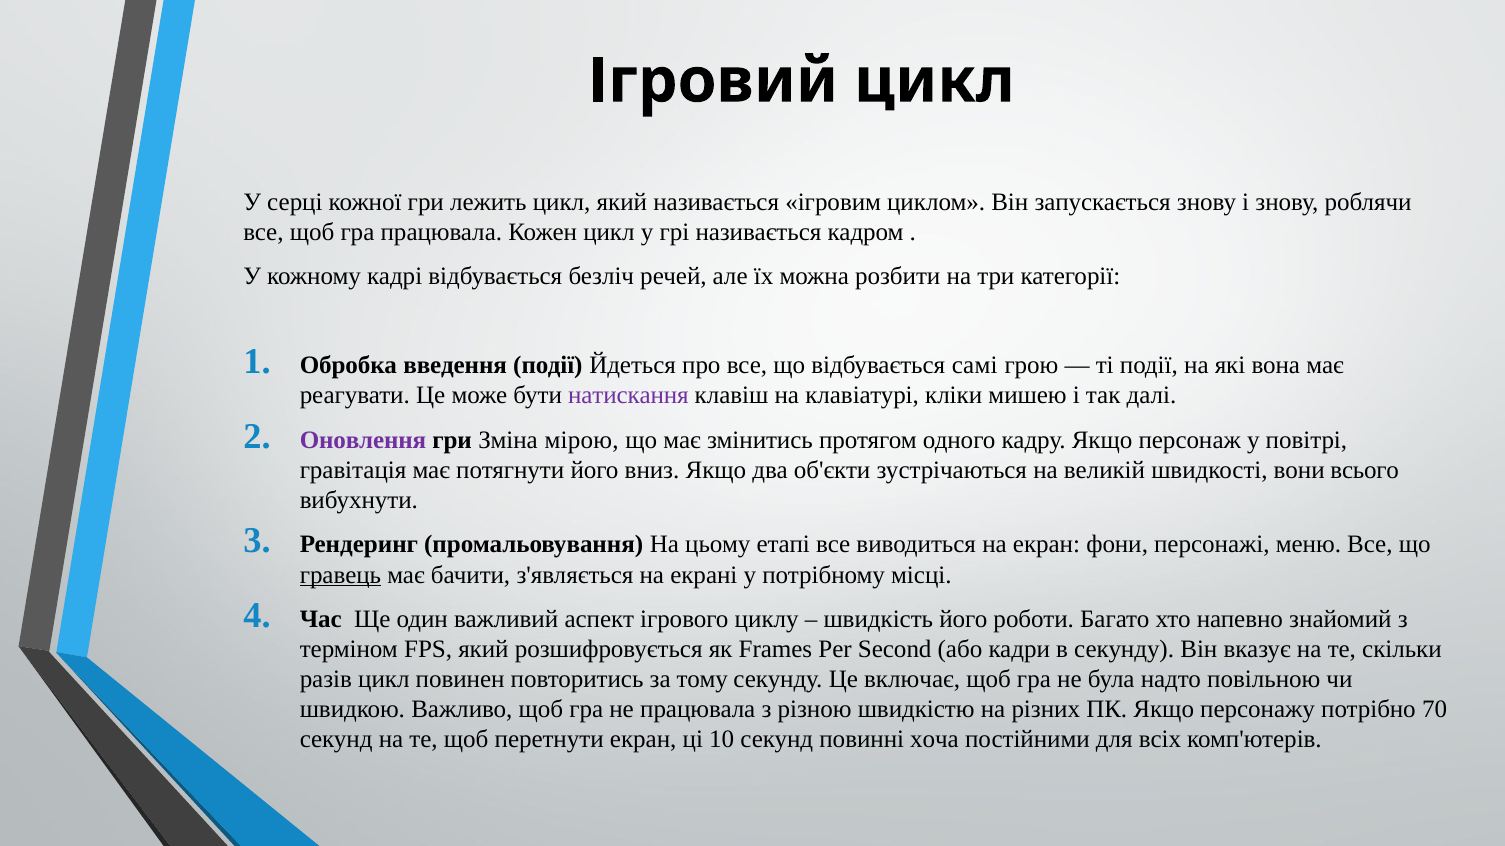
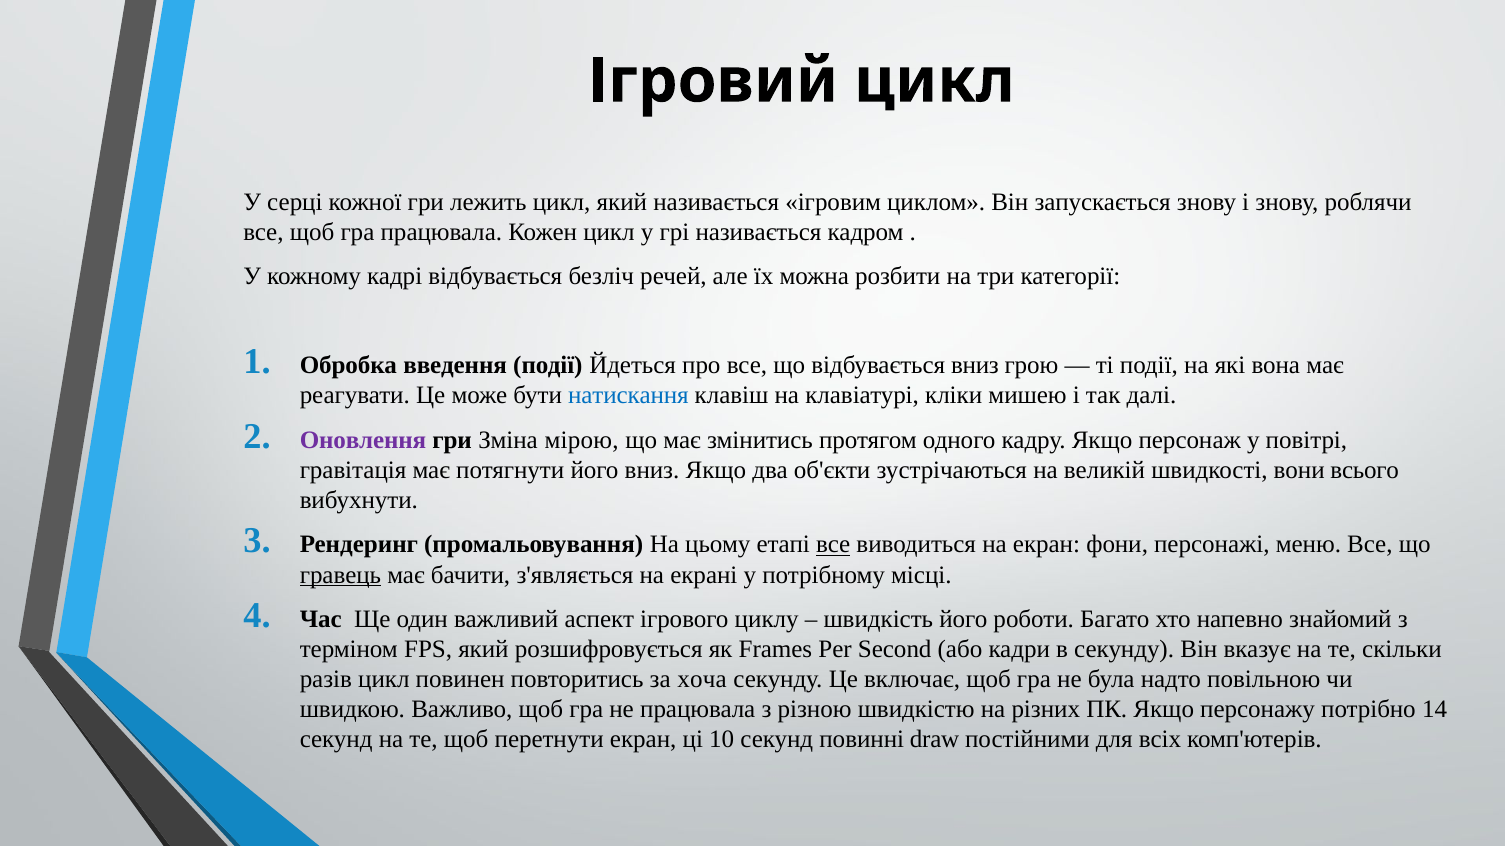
відбувається самі: самі -> вниз
натискання colour: purple -> blue
все at (833, 545) underline: none -> present
тому: тому -> хоча
70: 70 -> 14
хоча: хоча -> draw
